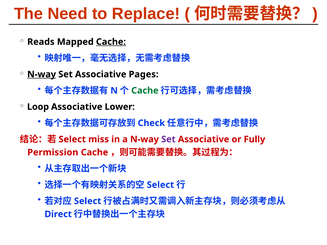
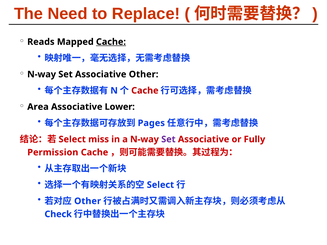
N-way at (42, 74) underline: present -> none
Associative Pages: Pages -> Other
Cache at (145, 91) colour: green -> red
Loop: Loop -> Area
Check: Check -> Pages
Select at (88, 201): Select -> Other
Direct: Direct -> Check
